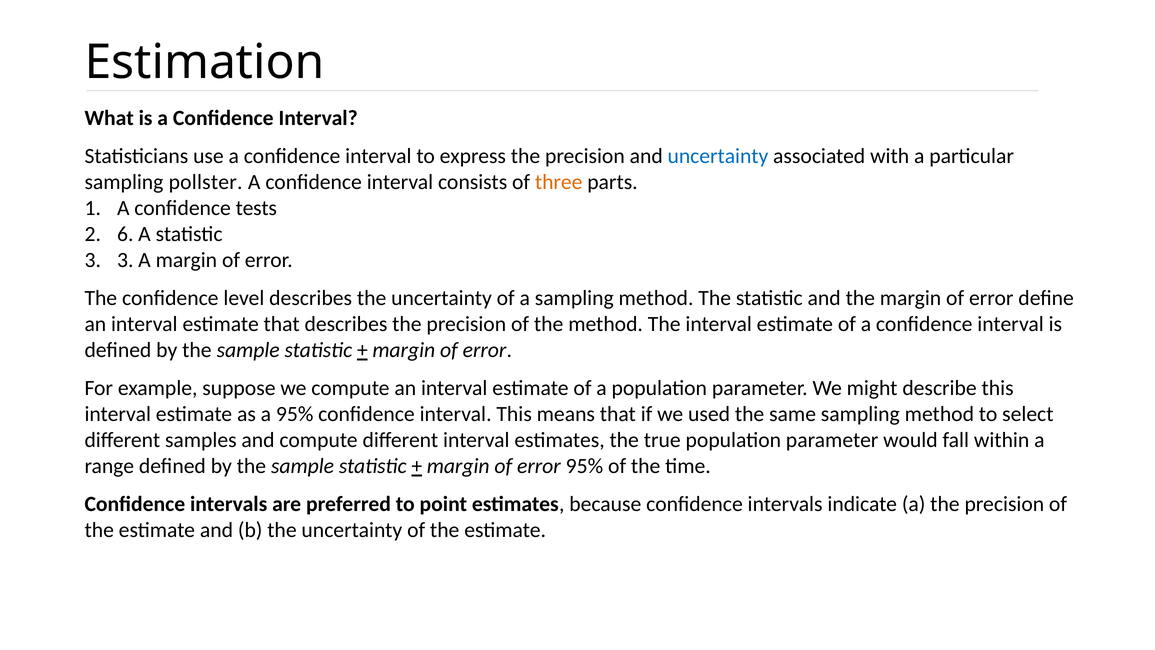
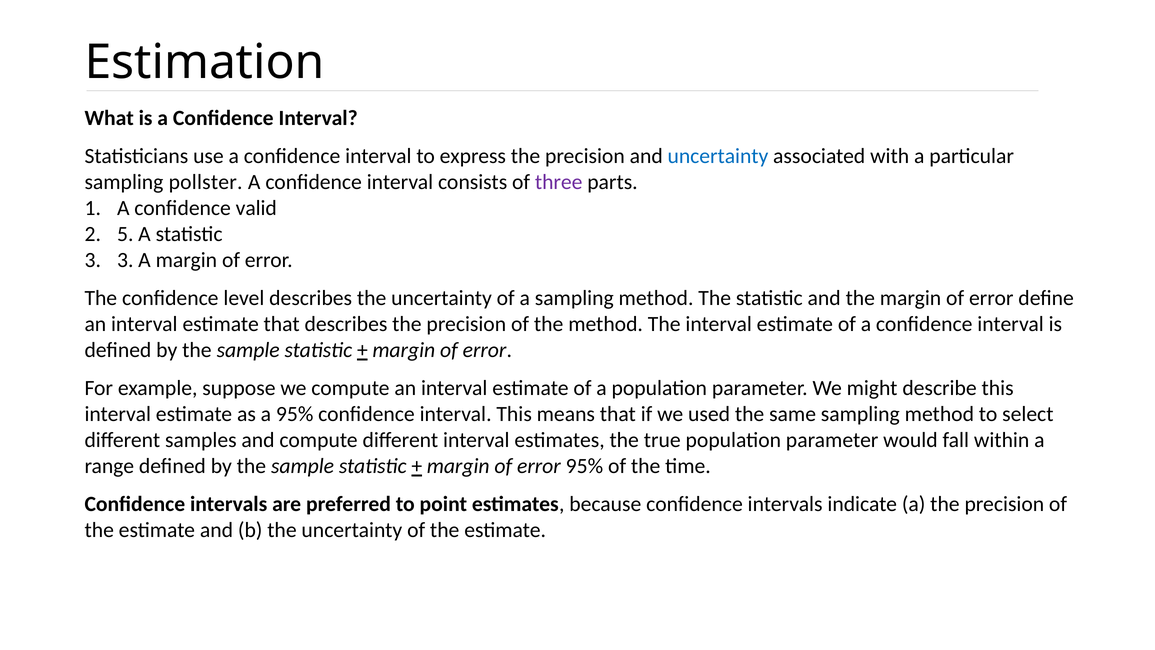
three colour: orange -> purple
tests: tests -> valid
6: 6 -> 5
